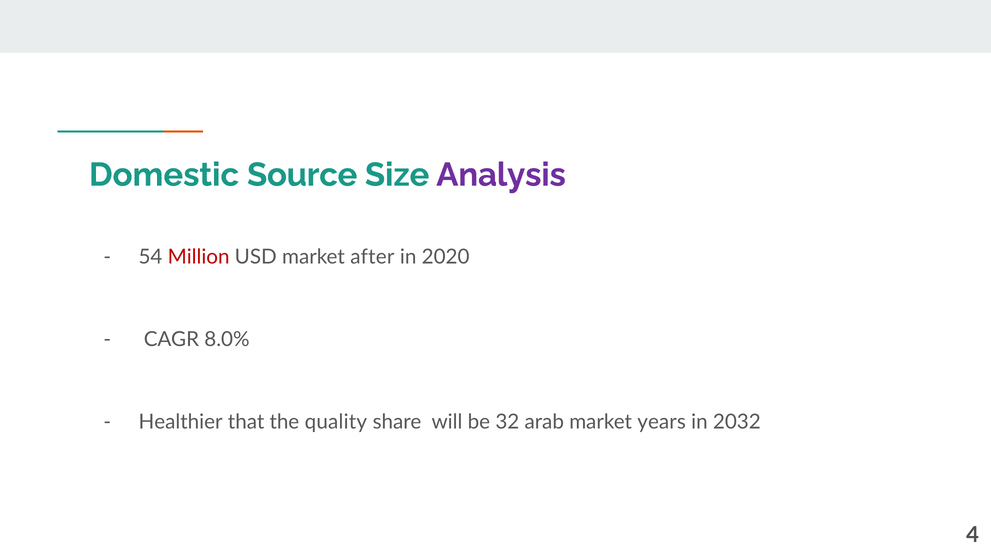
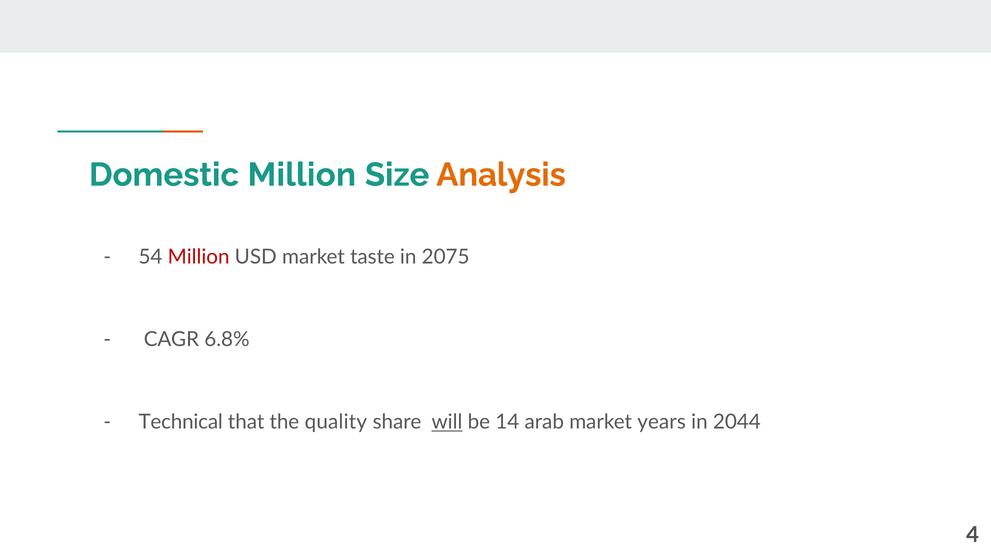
Domestic Source: Source -> Million
Analysis colour: purple -> orange
after: after -> taste
2020: 2020 -> 2075
8.0%: 8.0% -> 6.8%
Healthier: Healthier -> Technical
will underline: none -> present
32: 32 -> 14
2032: 2032 -> 2044
